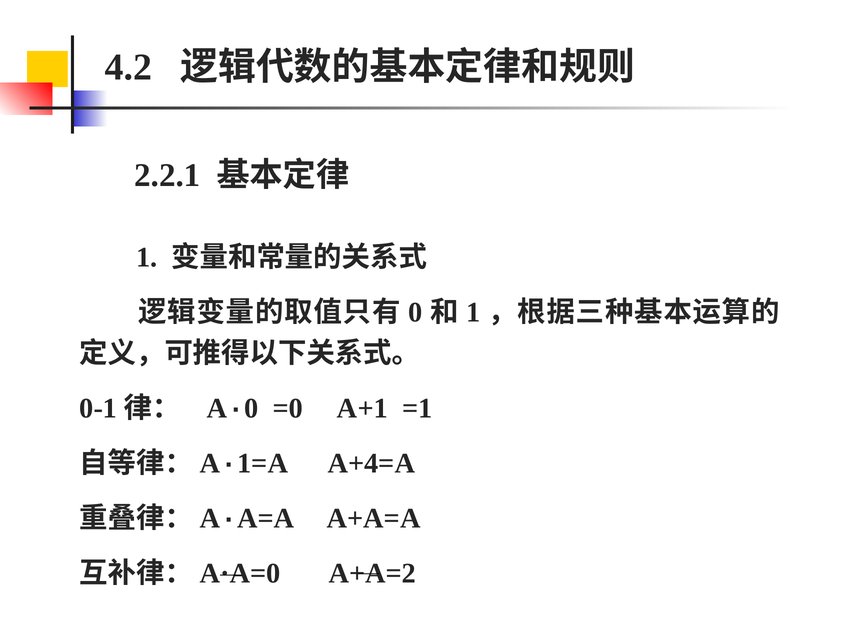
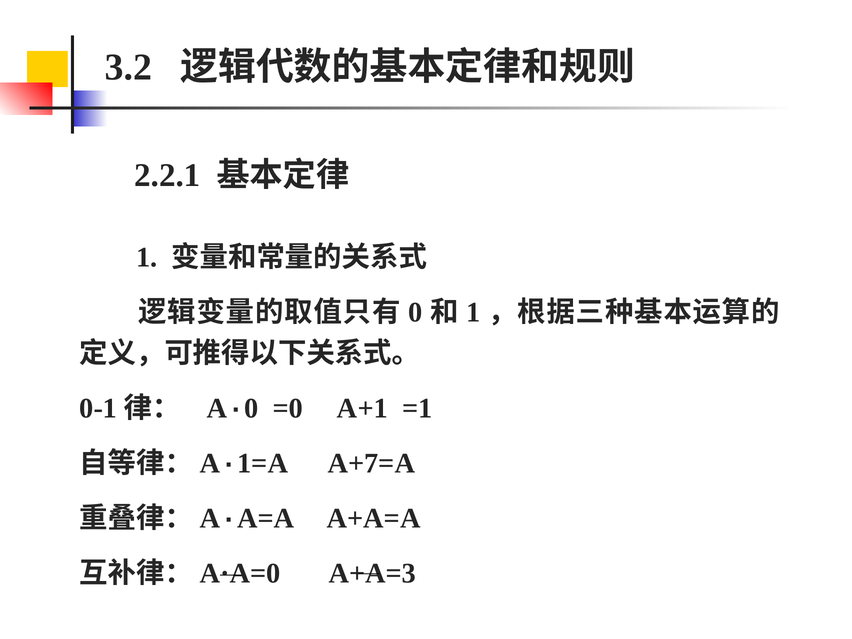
4.2: 4.2 -> 3.2
A+4=A: A+4=A -> A+7=A
A+A=2: A+A=2 -> A+A=3
